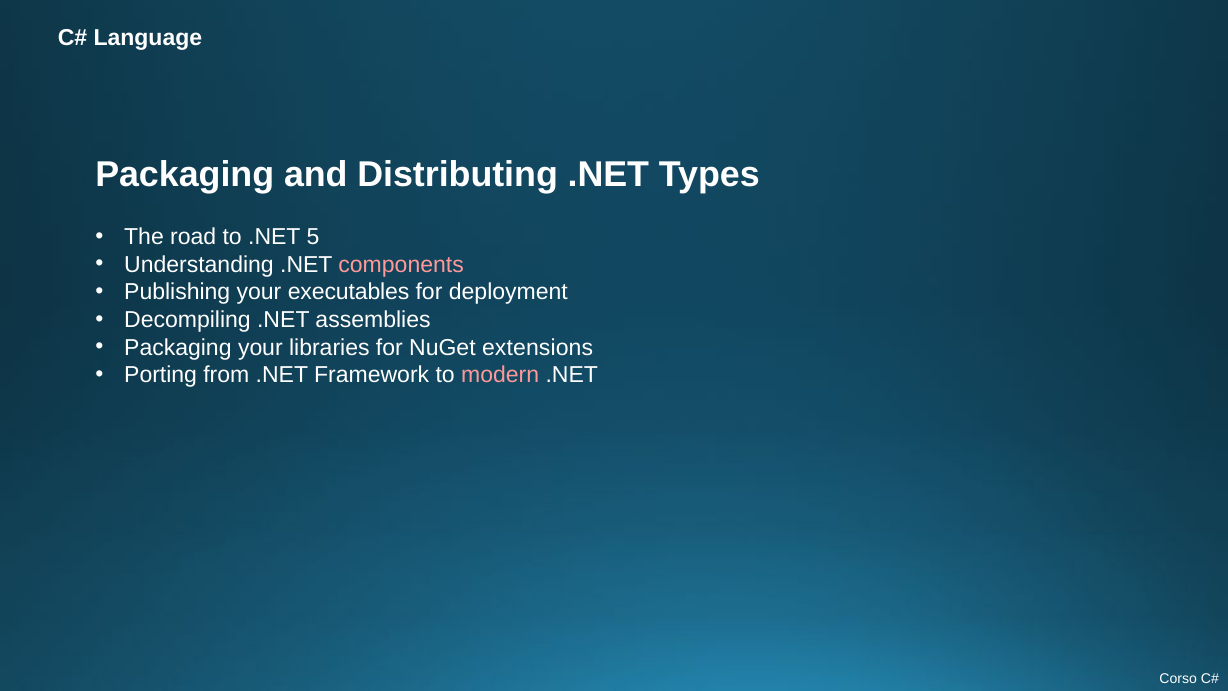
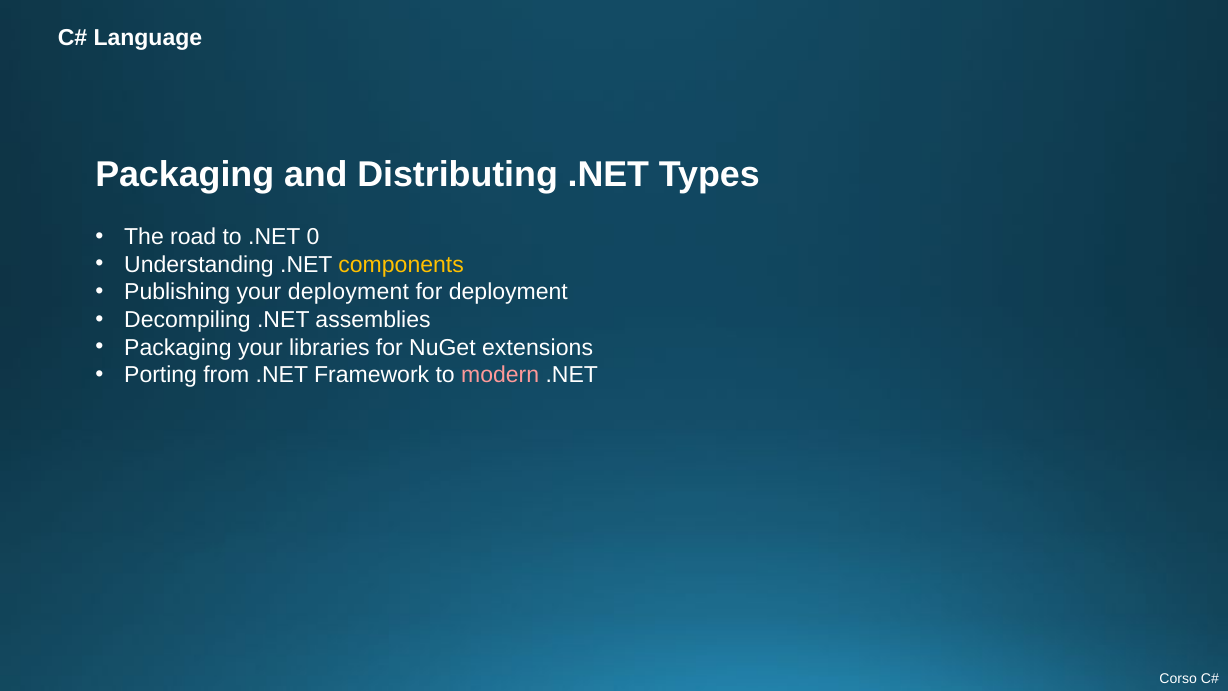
5: 5 -> 0
components colour: pink -> yellow
your executables: executables -> deployment
